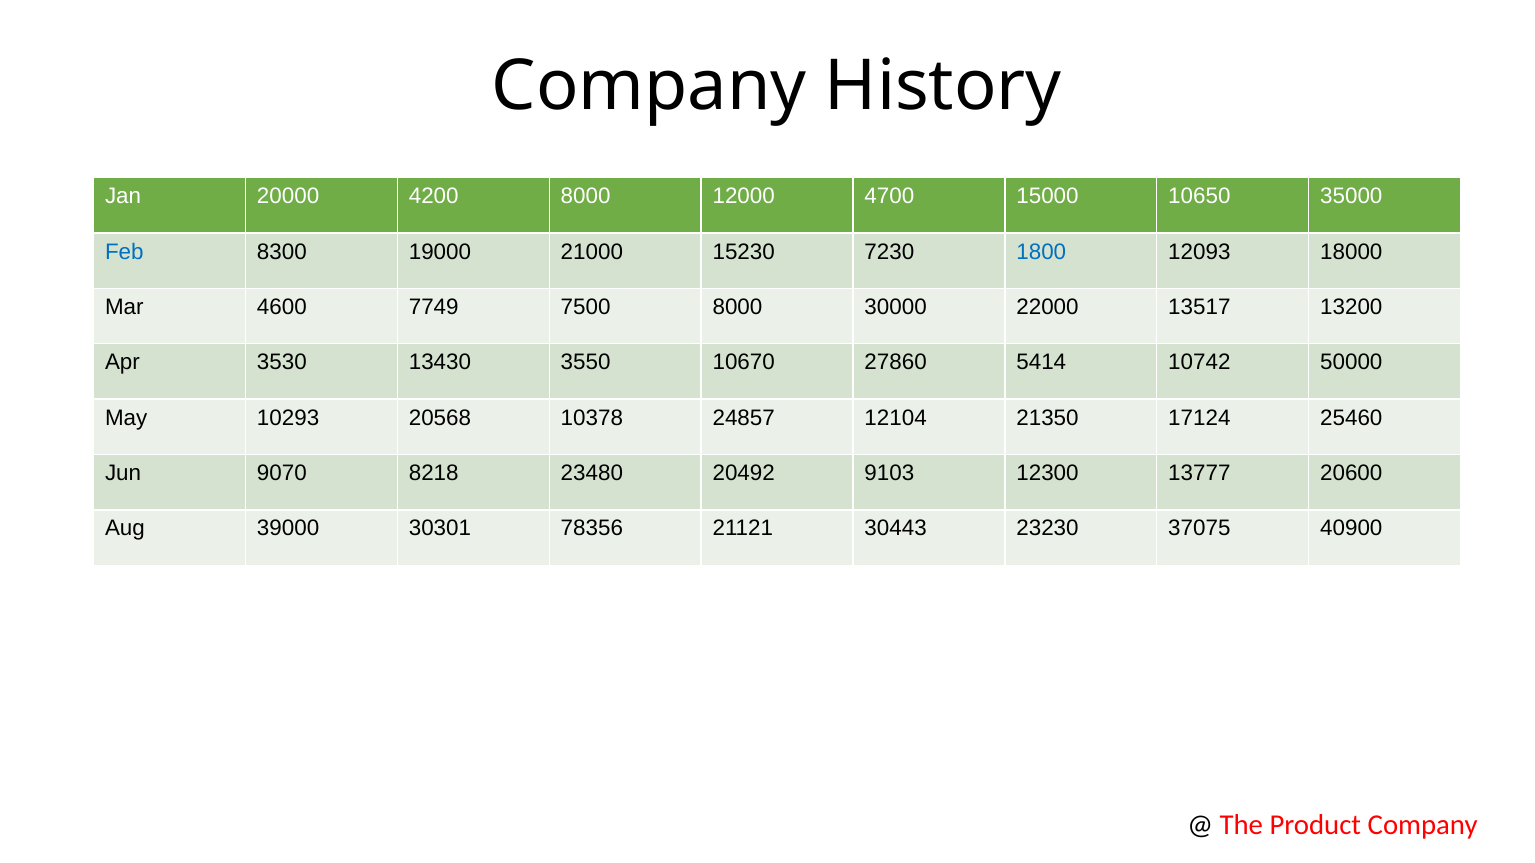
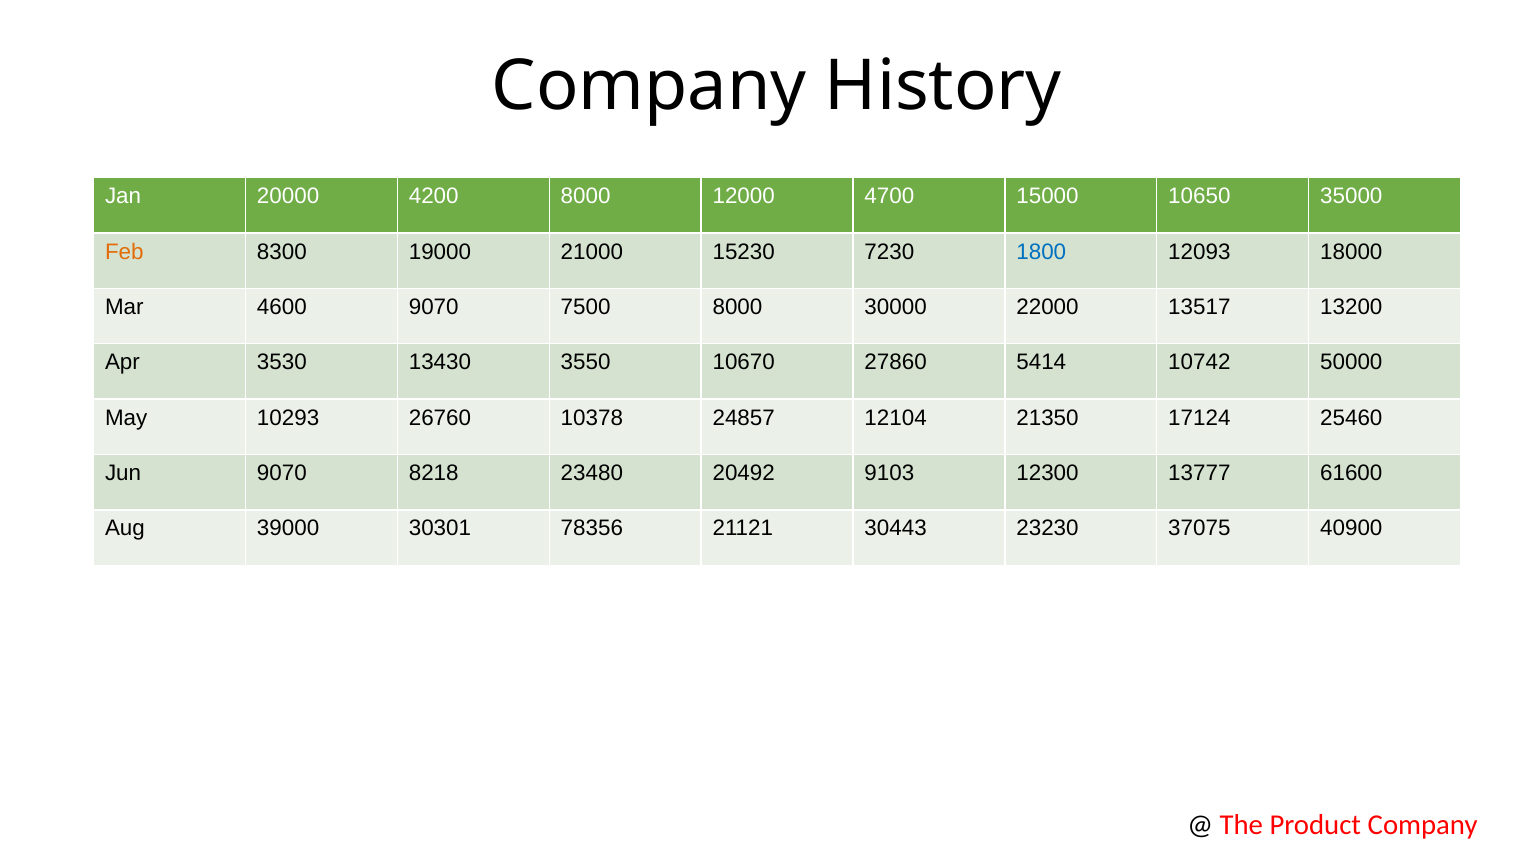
Feb colour: blue -> orange
4600 7749: 7749 -> 9070
20568: 20568 -> 26760
20600: 20600 -> 61600
